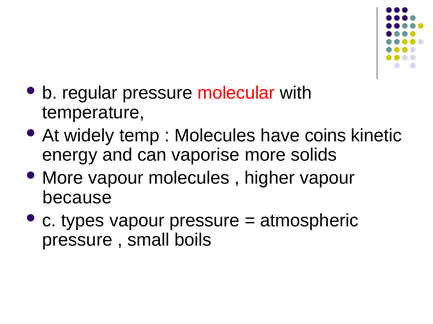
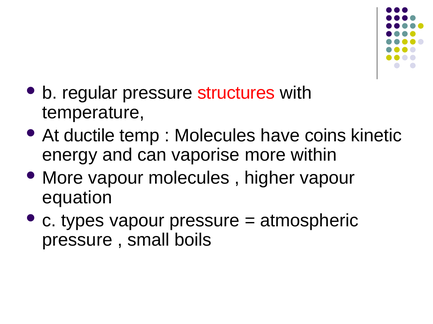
molecular: molecular -> structures
widely: widely -> ductile
solids: solids -> within
because: because -> equation
